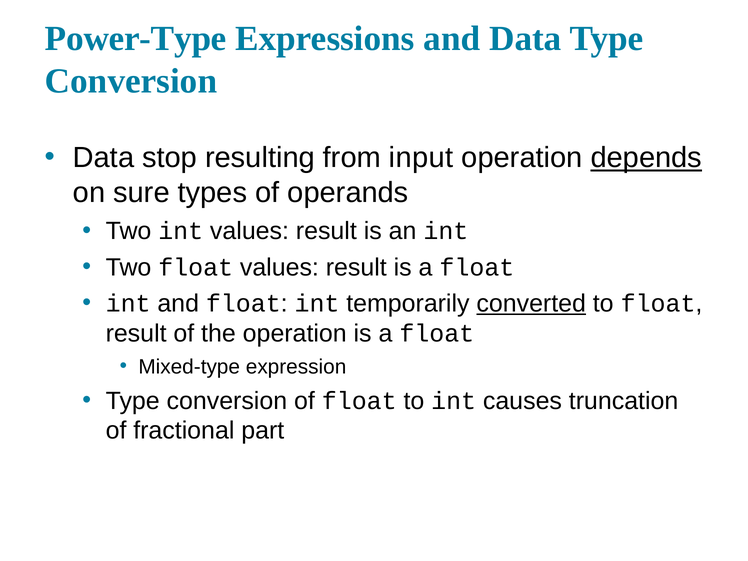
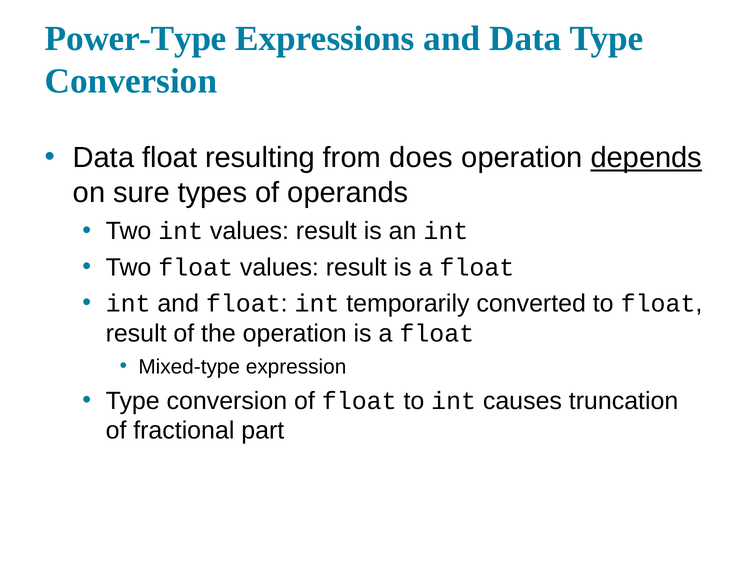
Data stop: stop -> float
input: input -> does
converted underline: present -> none
